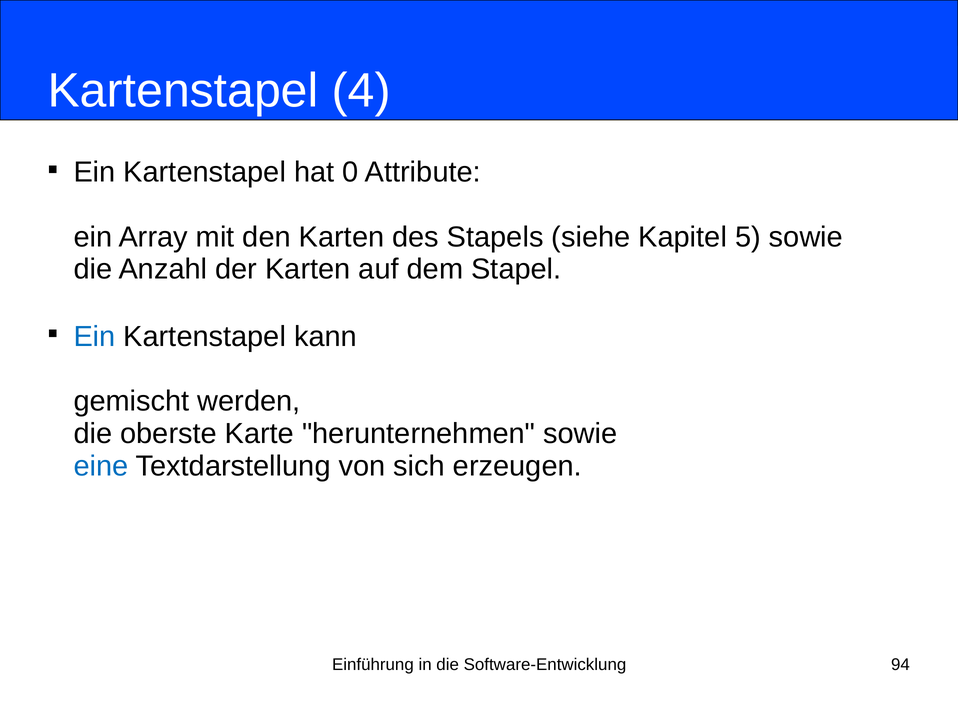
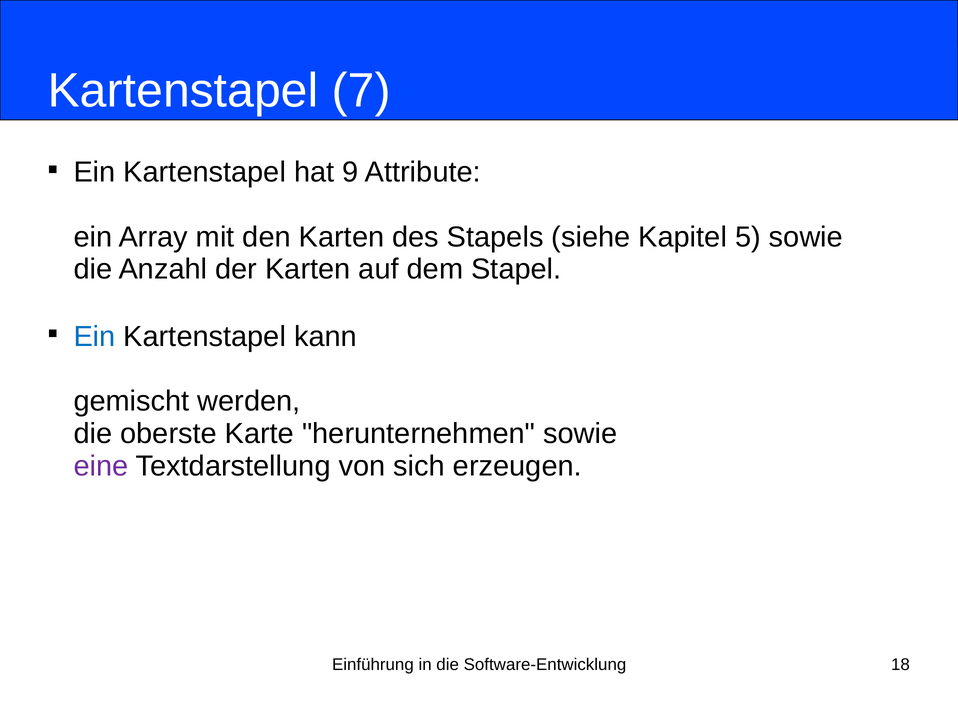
4: 4 -> 7
0: 0 -> 9
eine colour: blue -> purple
94: 94 -> 18
